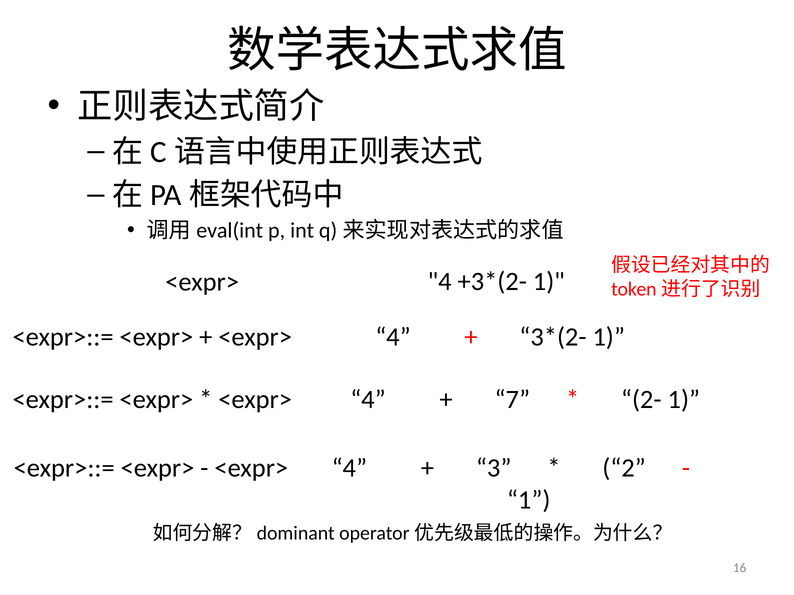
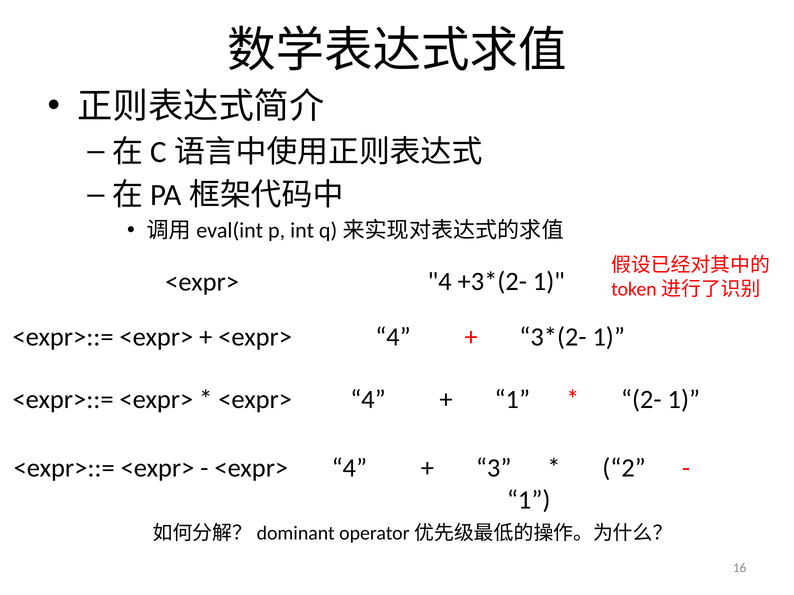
7 at (512, 400): 7 -> 1
